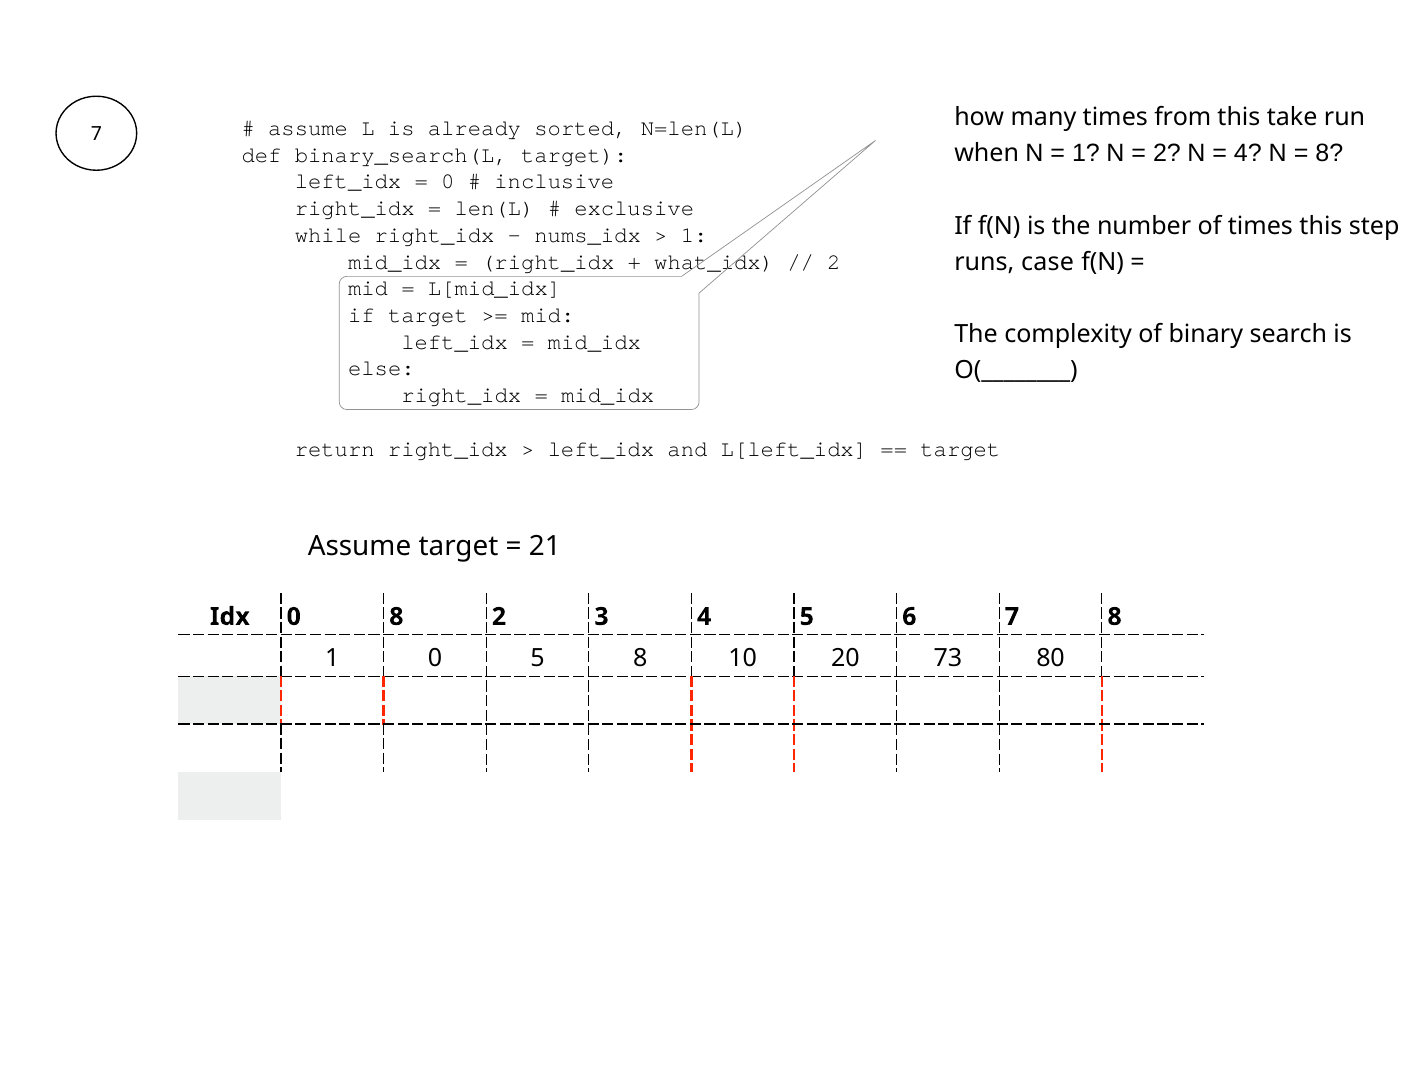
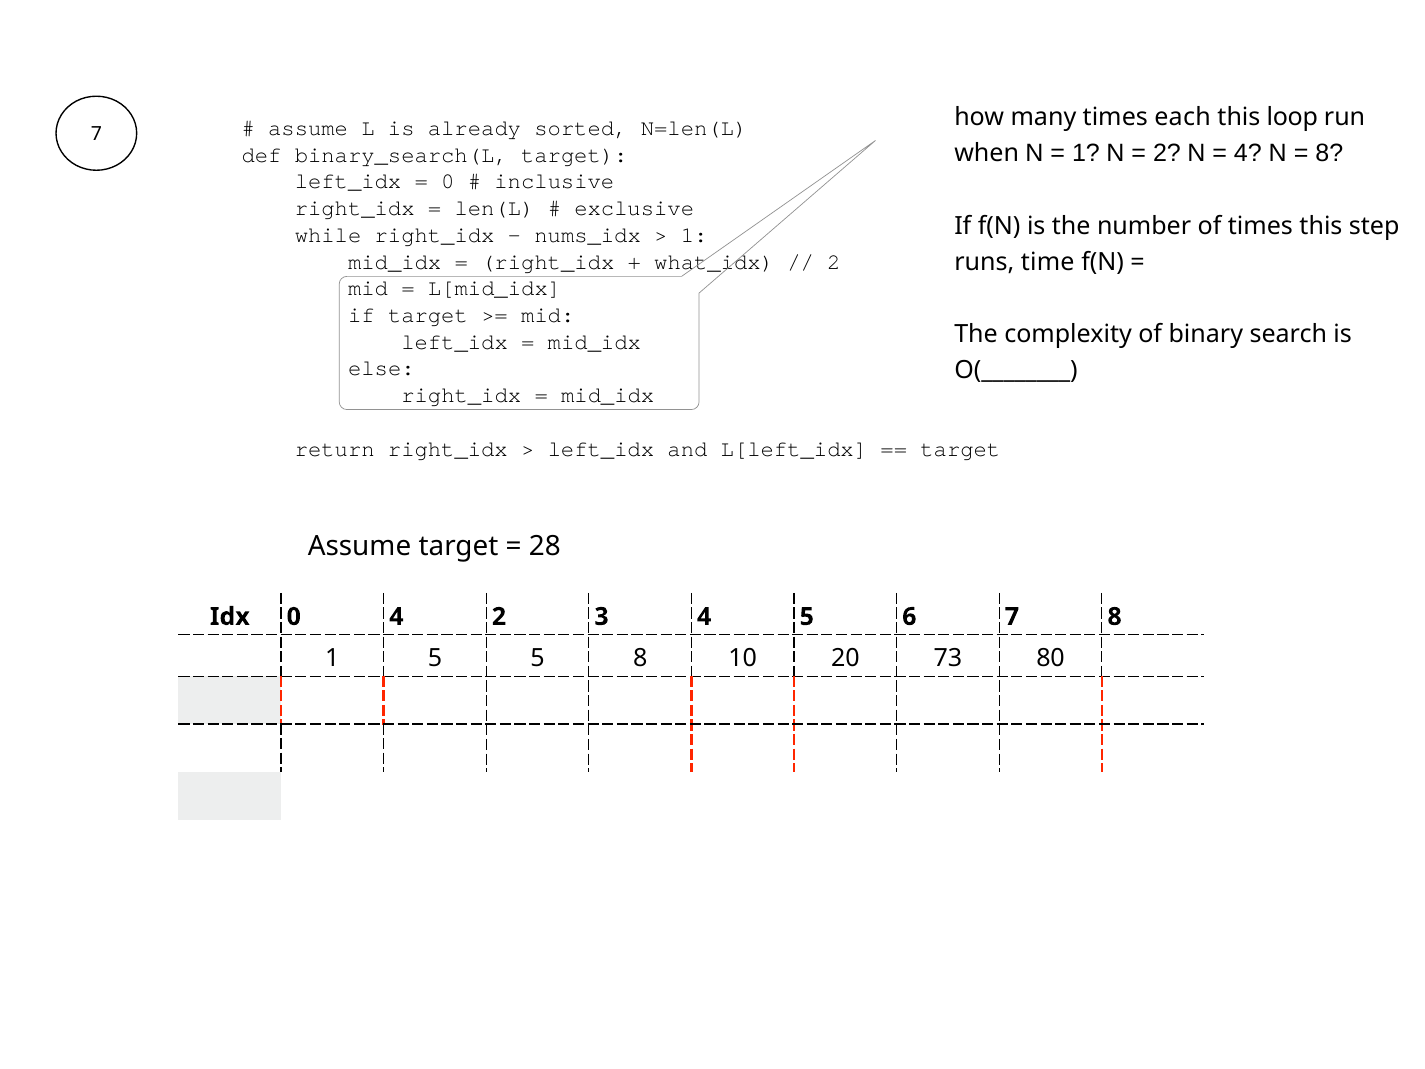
from: from -> each
take: take -> loop
case: case -> time
21: 21 -> 28
0 8: 8 -> 4
1 0: 0 -> 5
